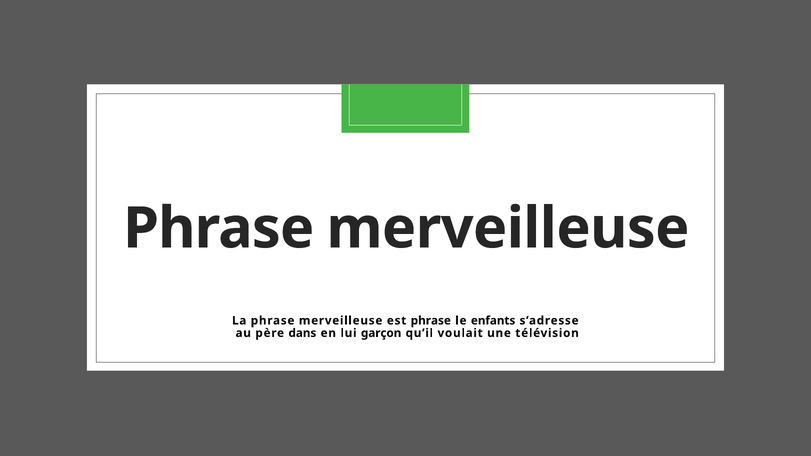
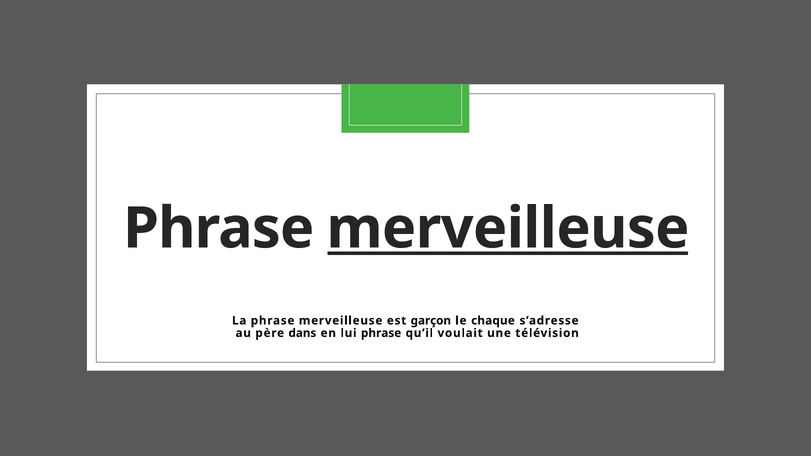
merveilleuse at (508, 229) underline: none -> present
est phrase: phrase -> garçon
enfants: enfants -> chaque
lui garçon: garçon -> phrase
